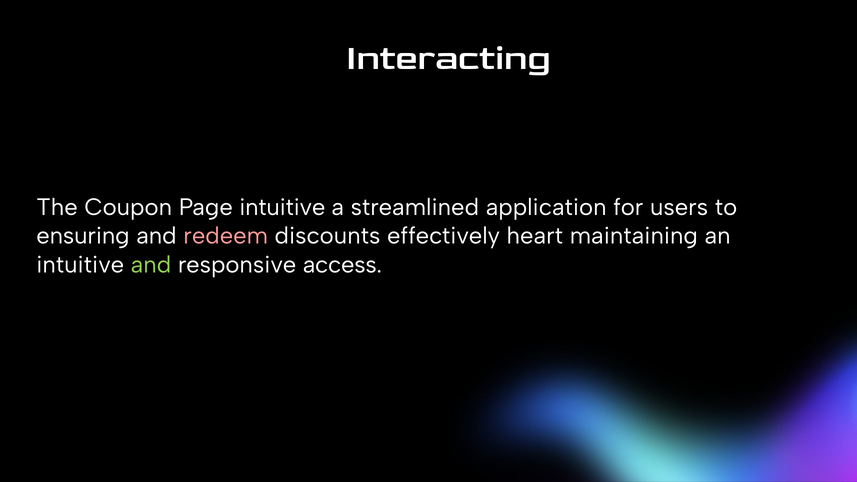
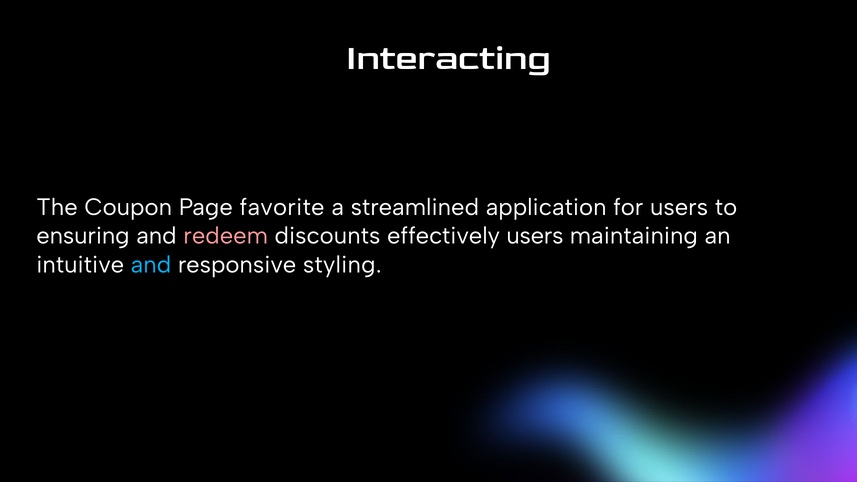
Page intuitive: intuitive -> favorite
effectively heart: heart -> users
and at (151, 265) colour: light green -> light blue
access: access -> styling
